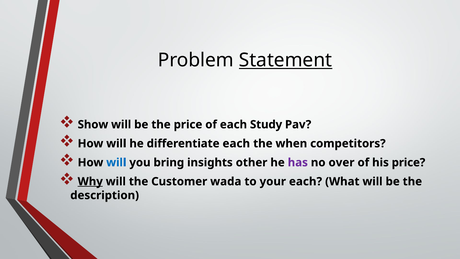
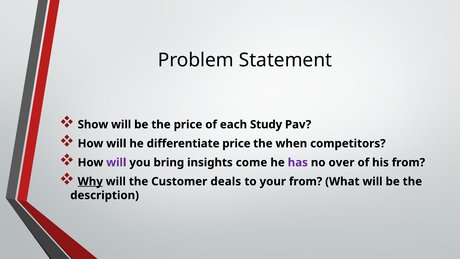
Statement underline: present -> none
differentiate each: each -> price
will at (116, 162) colour: blue -> purple
other: other -> come
his price: price -> from
wada: wada -> deals
your each: each -> from
